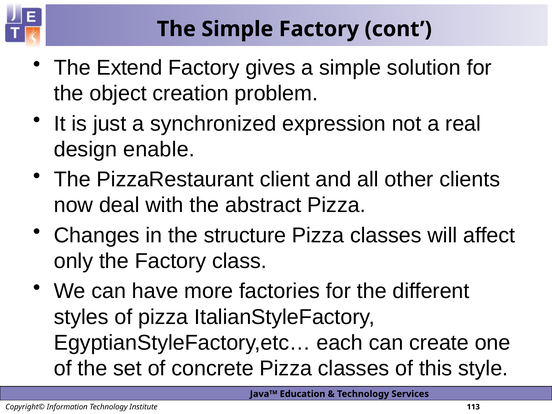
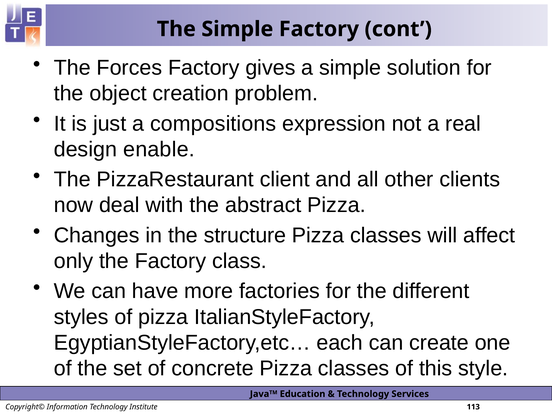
Extend: Extend -> Forces
synchronized: synchronized -> compositions
